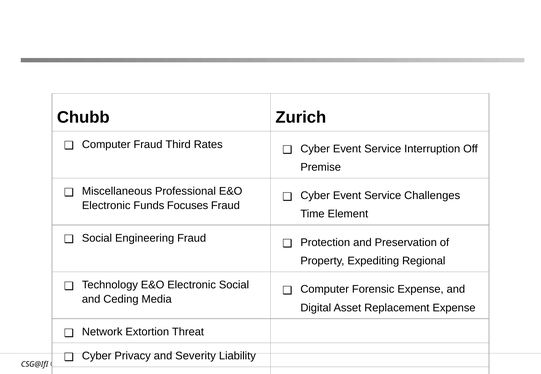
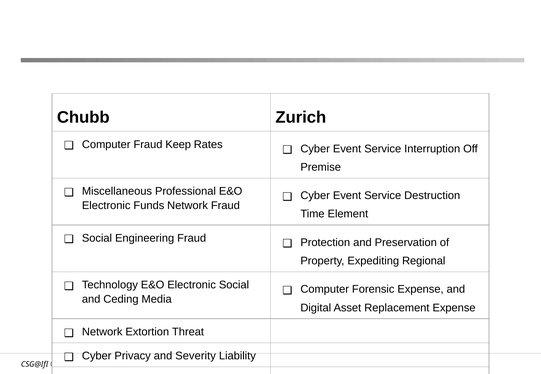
Third: Third -> Keep
Challenges: Challenges -> Destruction
Funds Focuses: Focuses -> Network
